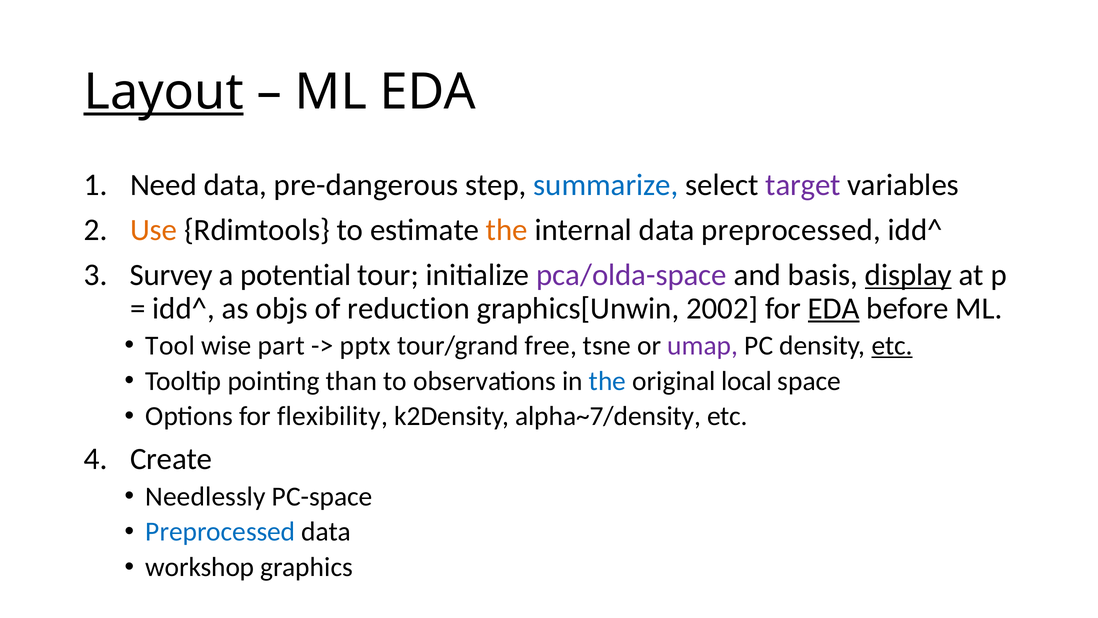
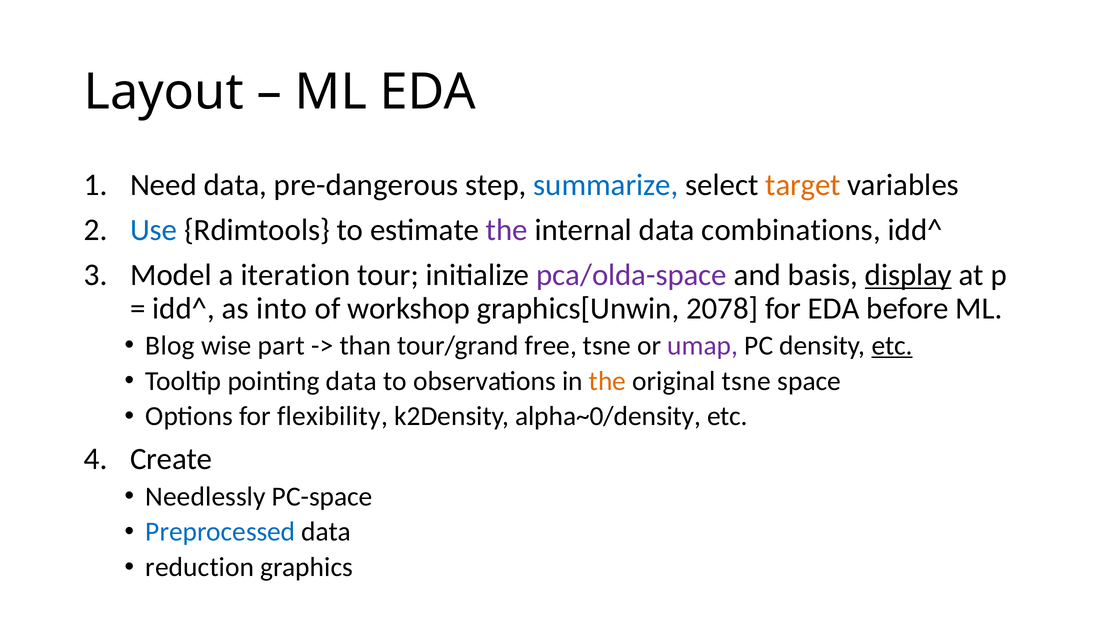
Layout underline: present -> none
target colour: purple -> orange
Use colour: orange -> blue
the at (507, 230) colour: orange -> purple
data preprocessed: preprocessed -> combinations
Survey: Survey -> Model
potential: potential -> iteration
objs: objs -> into
reduction: reduction -> workshop
2002: 2002 -> 2078
EDA at (834, 308) underline: present -> none
Tool: Tool -> Blog
pptx: pptx -> than
pointing than: than -> data
the at (607, 381) colour: blue -> orange
original local: local -> tsne
alpha~7/density: alpha~7/density -> alpha~0/density
workshop: workshop -> reduction
